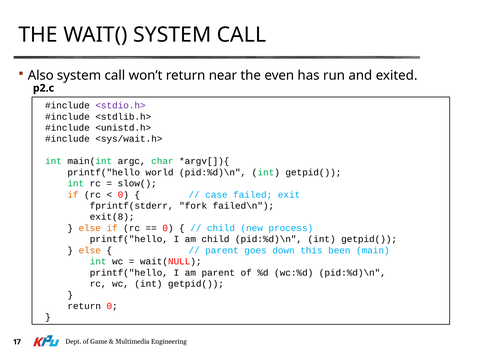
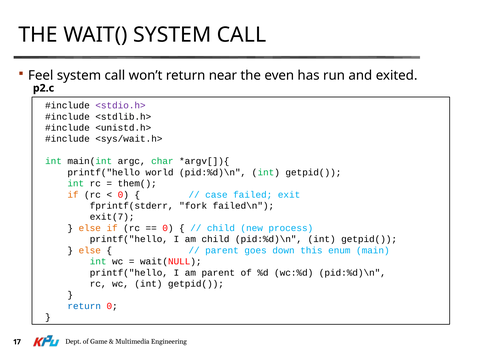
Also: Also -> Feel
slow(: slow( -> them(
exit(8: exit(8 -> exit(7
been: been -> enum
return at (84, 307) colour: black -> blue
